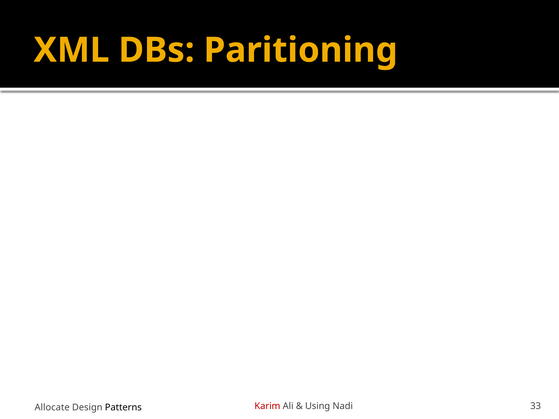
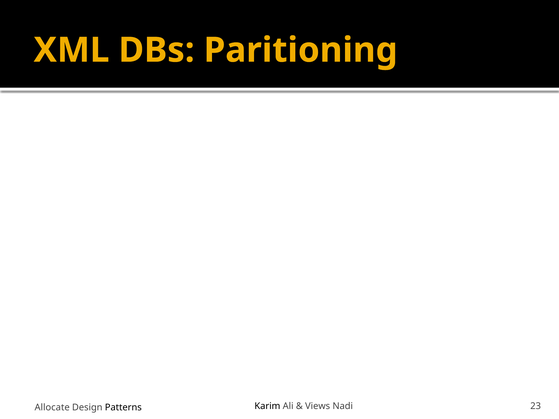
Karim colour: red -> black
Using: Using -> Views
33: 33 -> 23
